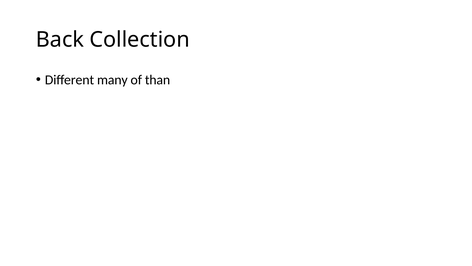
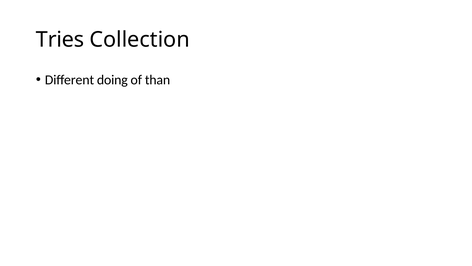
Back: Back -> Tries
many: many -> doing
